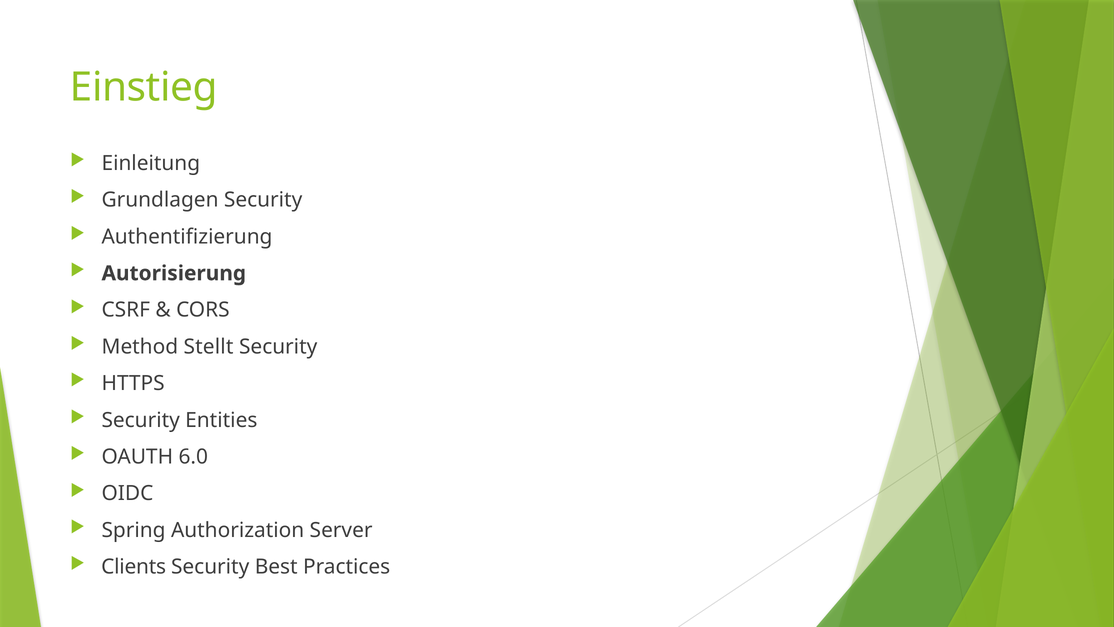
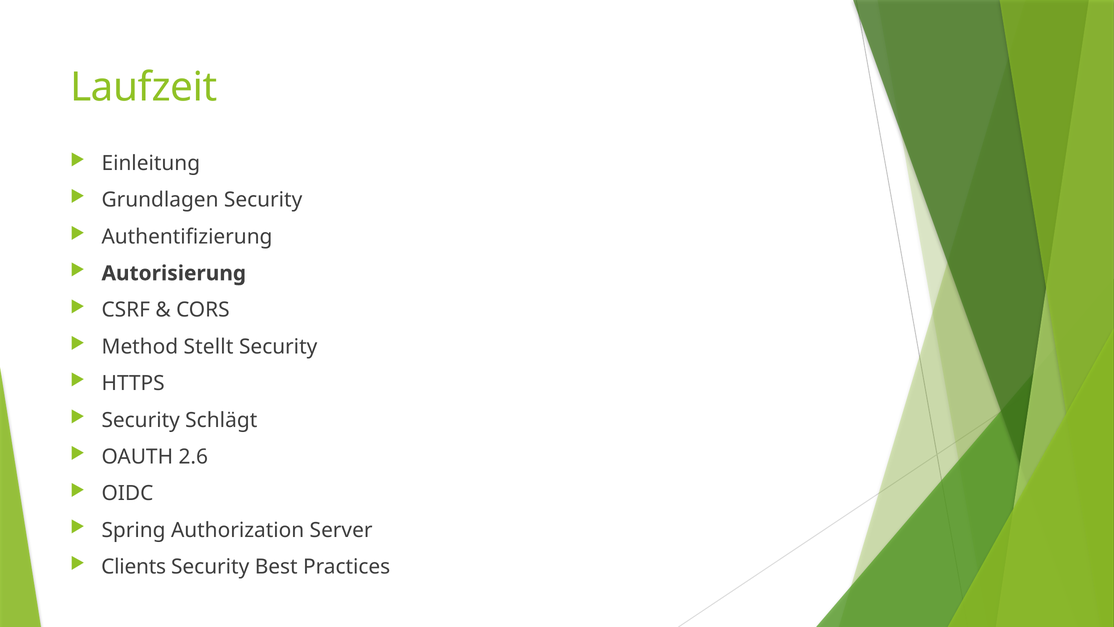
Einstieg: Einstieg -> Laufzeit
Entities: Entities -> Schlägt
6.0: 6.0 -> 2.6
